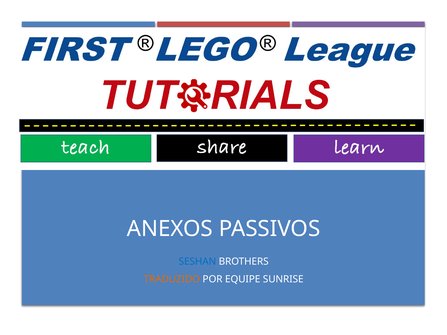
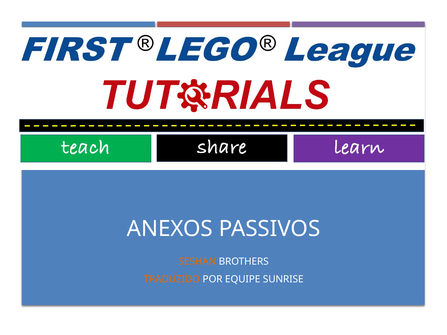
SESHAN colour: blue -> orange
